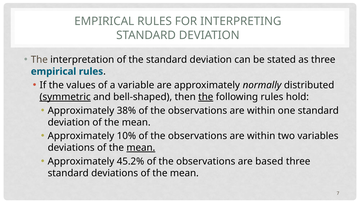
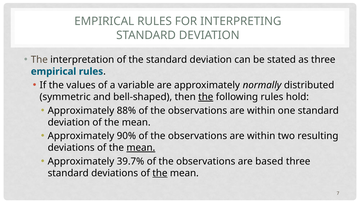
symmetric underline: present -> none
38%: 38% -> 88%
10%: 10% -> 90%
variables: variables -> resulting
45.2%: 45.2% -> 39.7%
the at (160, 173) underline: none -> present
